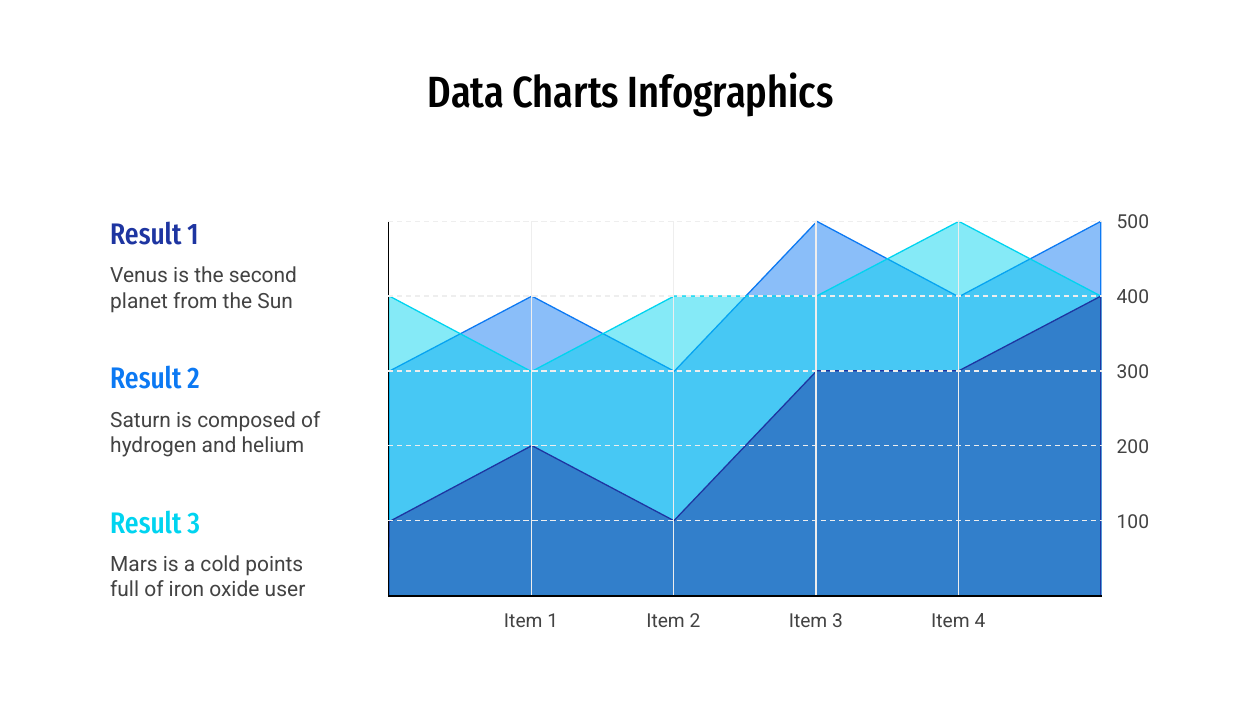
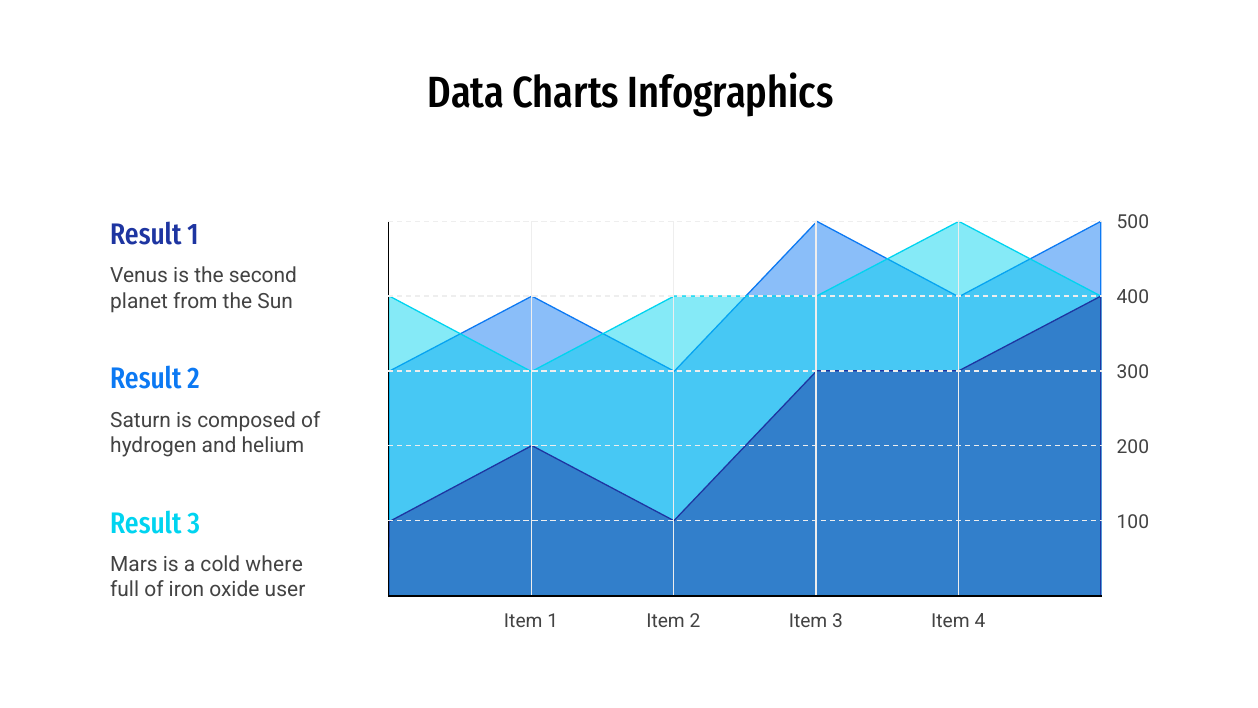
points: points -> where
